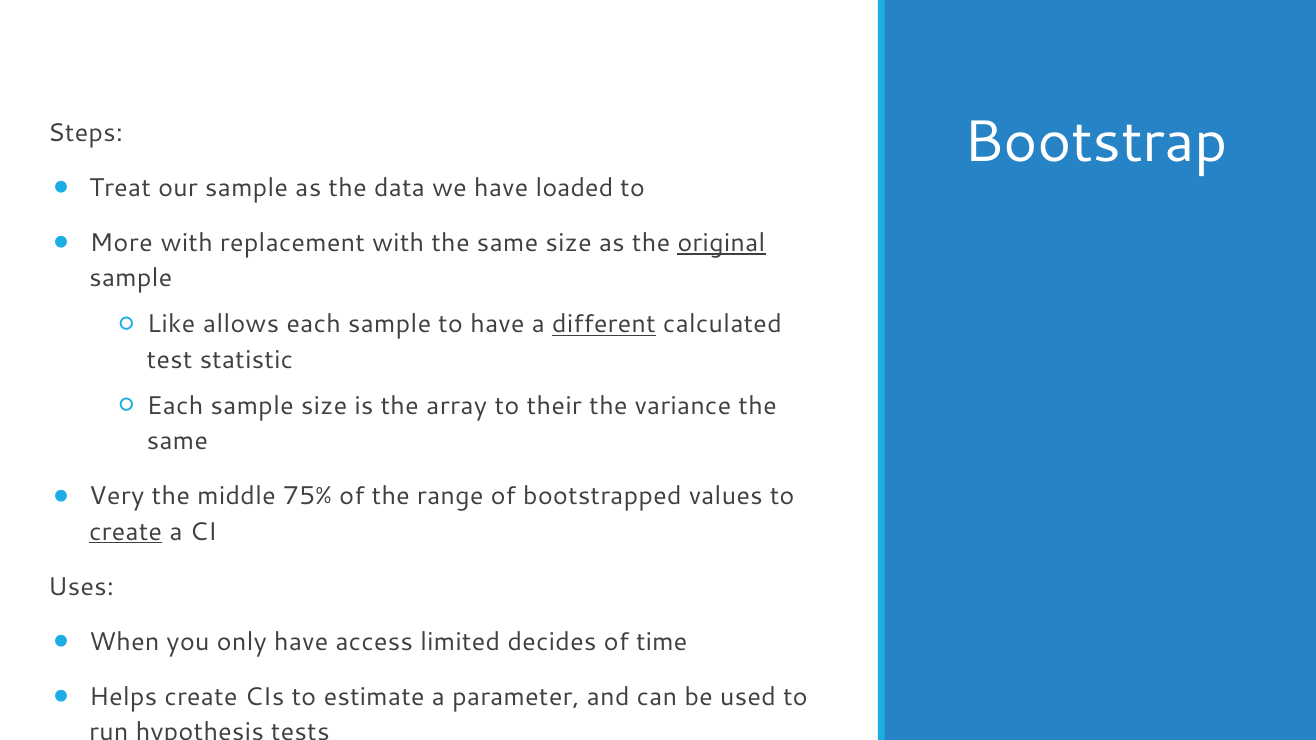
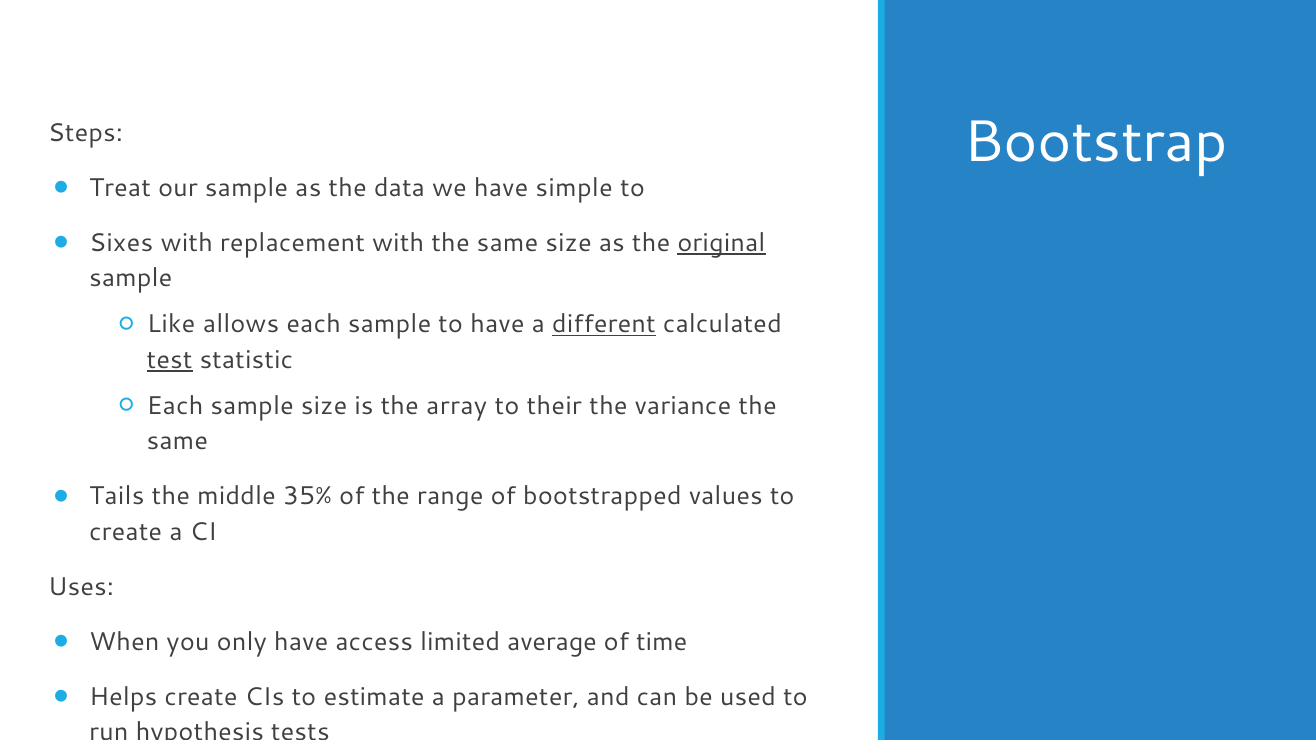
loaded: loaded -> simple
More: More -> Sixes
test underline: none -> present
Very: Very -> Tails
75%: 75% -> 35%
create at (126, 532) underline: present -> none
decides: decides -> average
